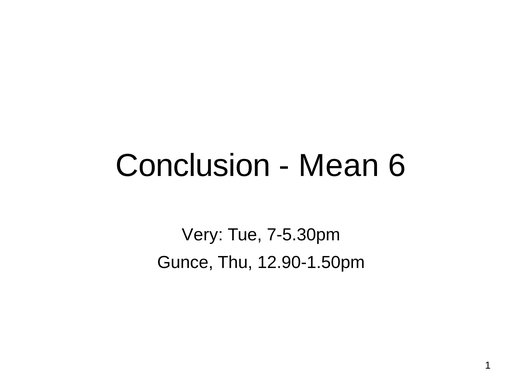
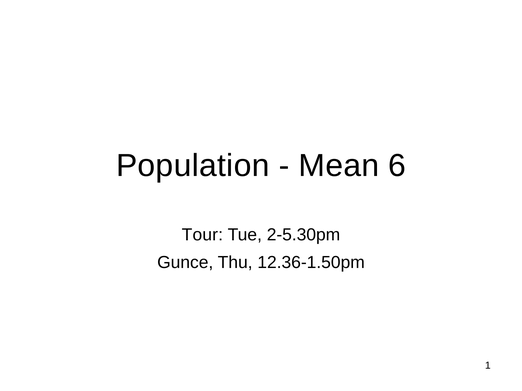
Conclusion: Conclusion -> Population
Very: Very -> Tour
7-5.30pm: 7-5.30pm -> 2-5.30pm
12.90-1.50pm: 12.90-1.50pm -> 12.36-1.50pm
